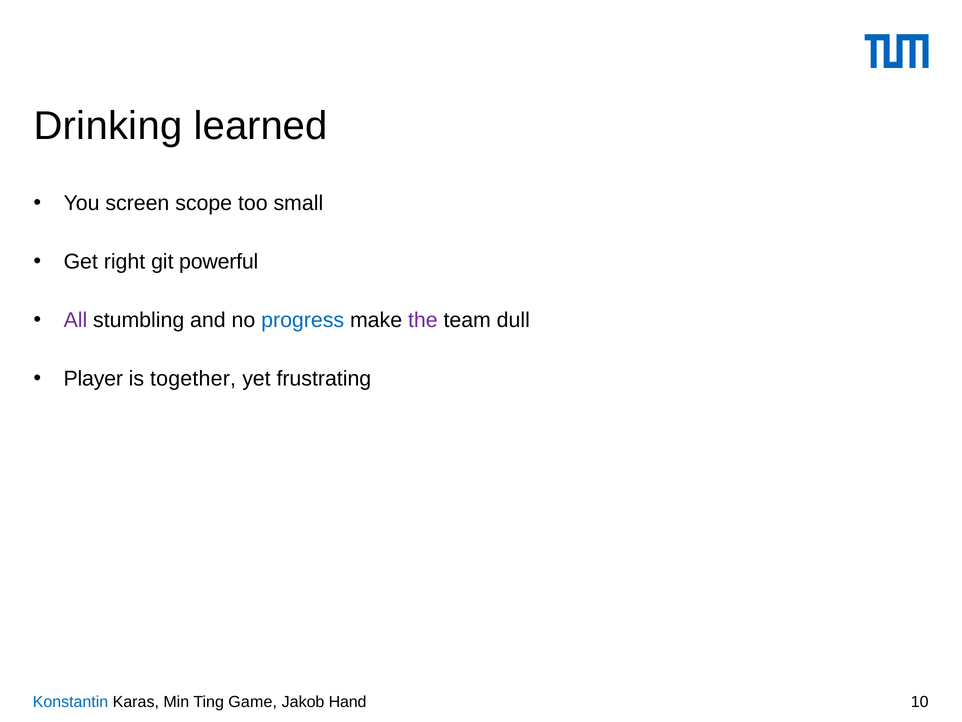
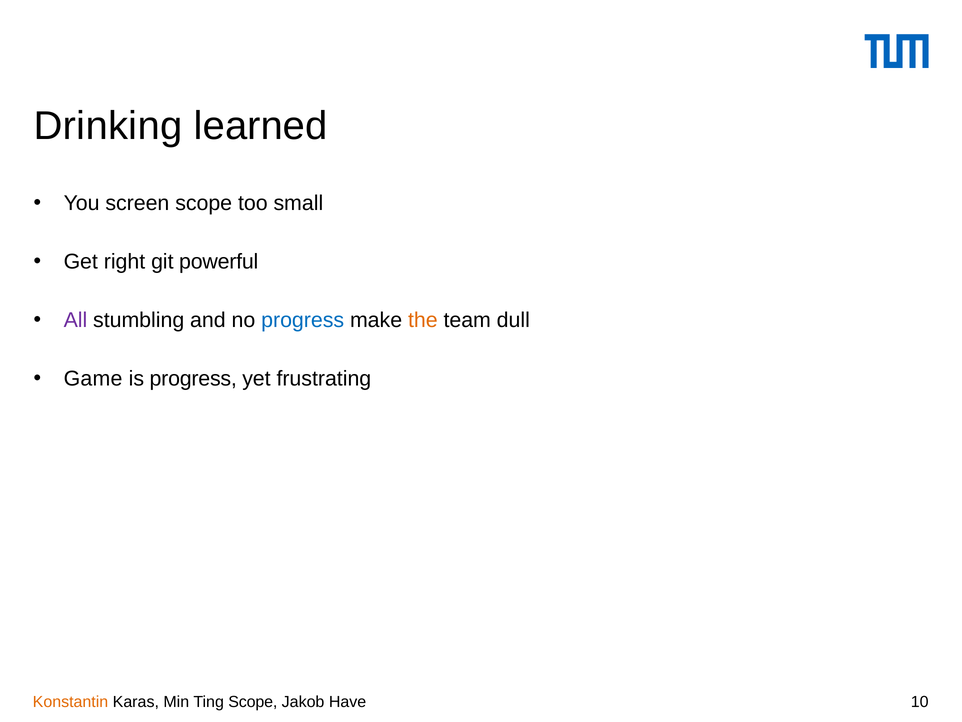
the colour: purple -> orange
Player: Player -> Game
is together: together -> progress
Konstantin colour: blue -> orange
Ting Game: Game -> Scope
Hand: Hand -> Have
